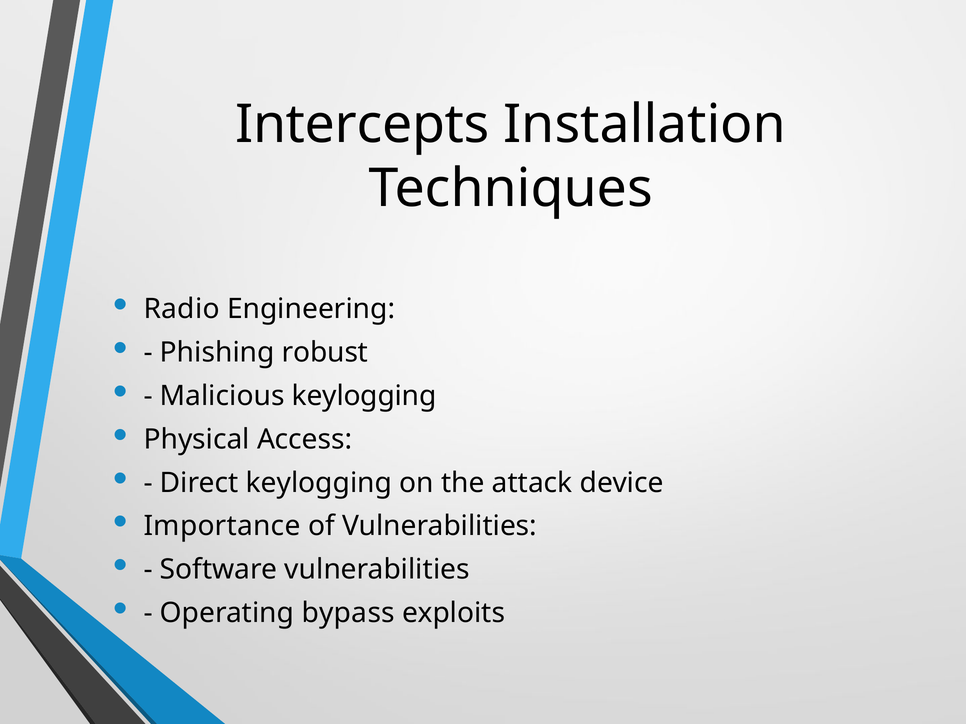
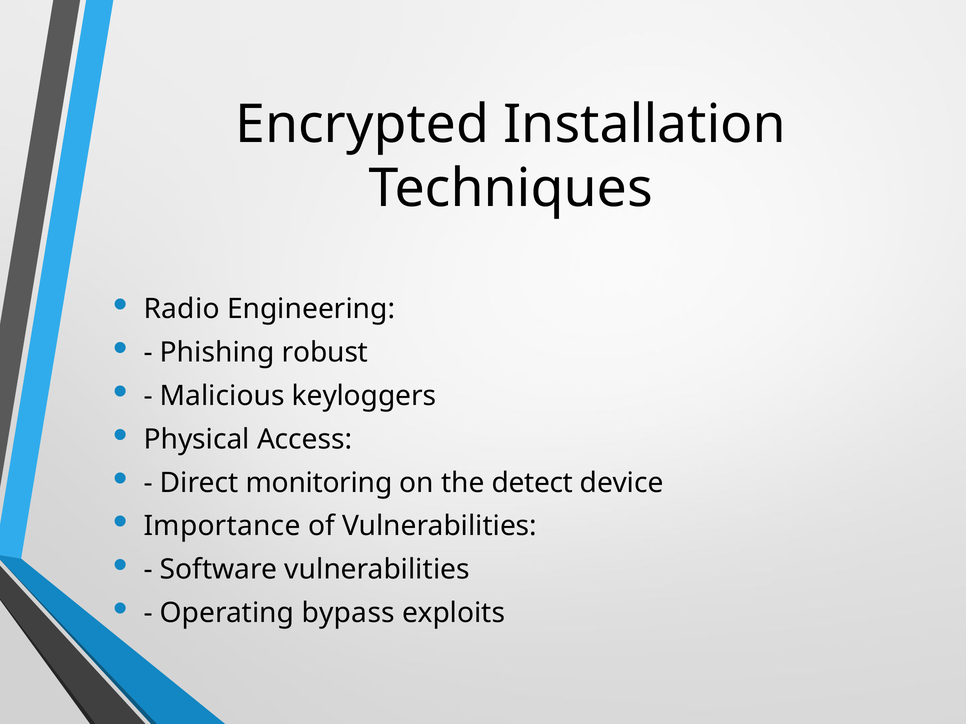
Intercepts: Intercepts -> Encrypted
Malicious keylogging: keylogging -> keyloggers
Direct keylogging: keylogging -> monitoring
attack: attack -> detect
